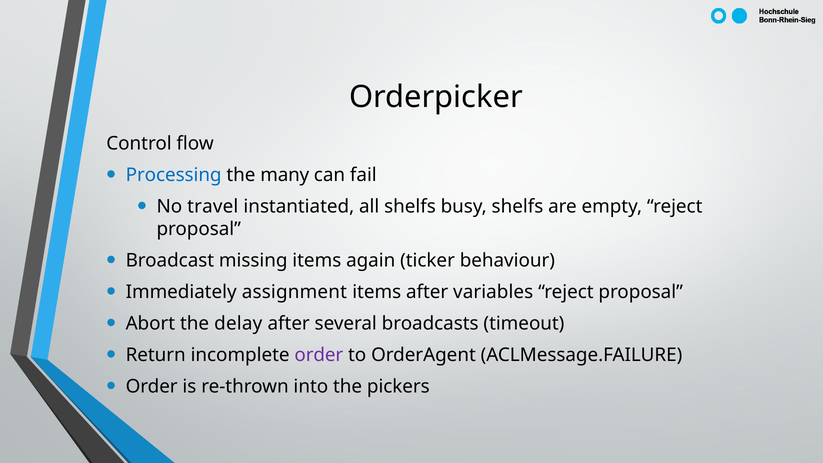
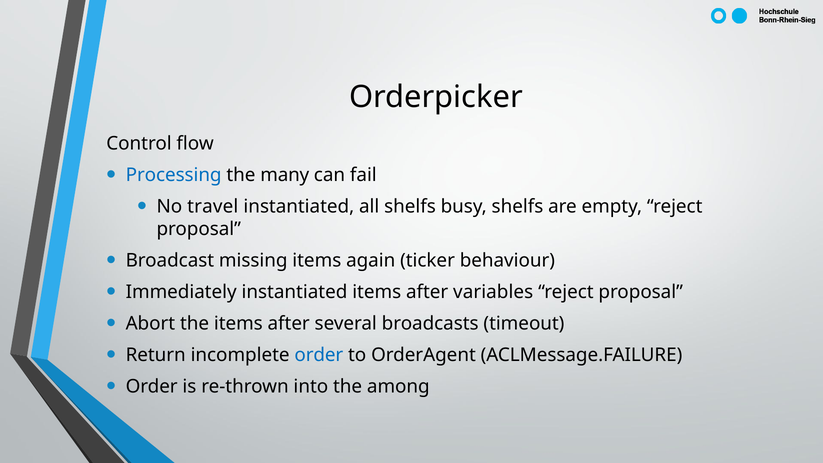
Immediately assignment: assignment -> instantiated
the delay: delay -> items
order at (319, 355) colour: purple -> blue
pickers: pickers -> among
